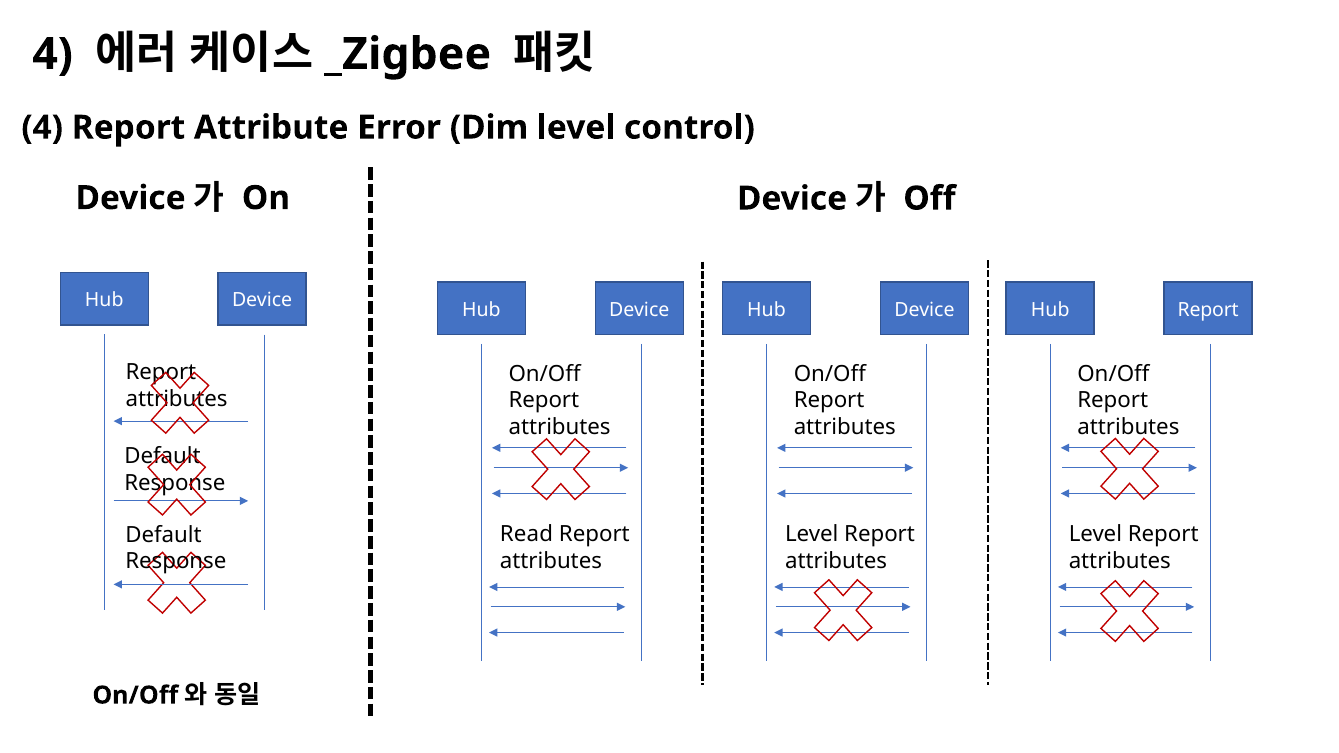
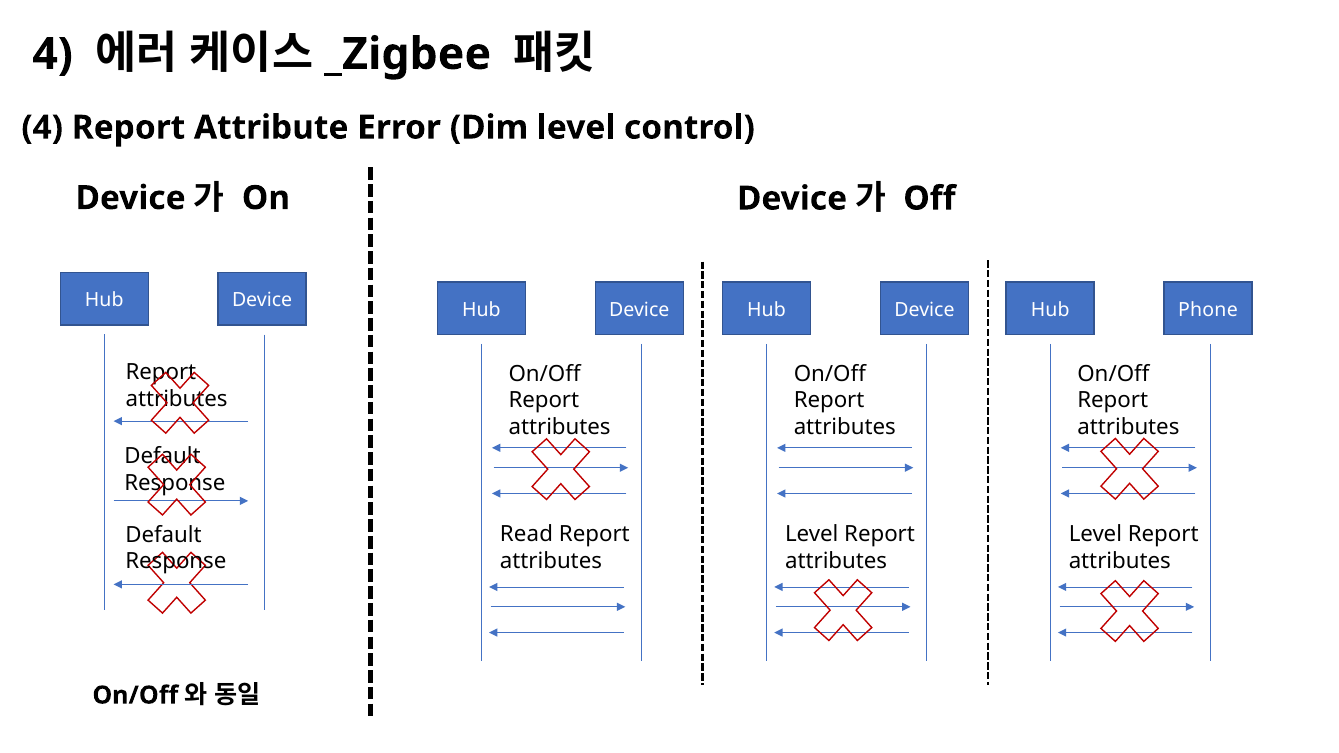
Hub Report: Report -> Phone
